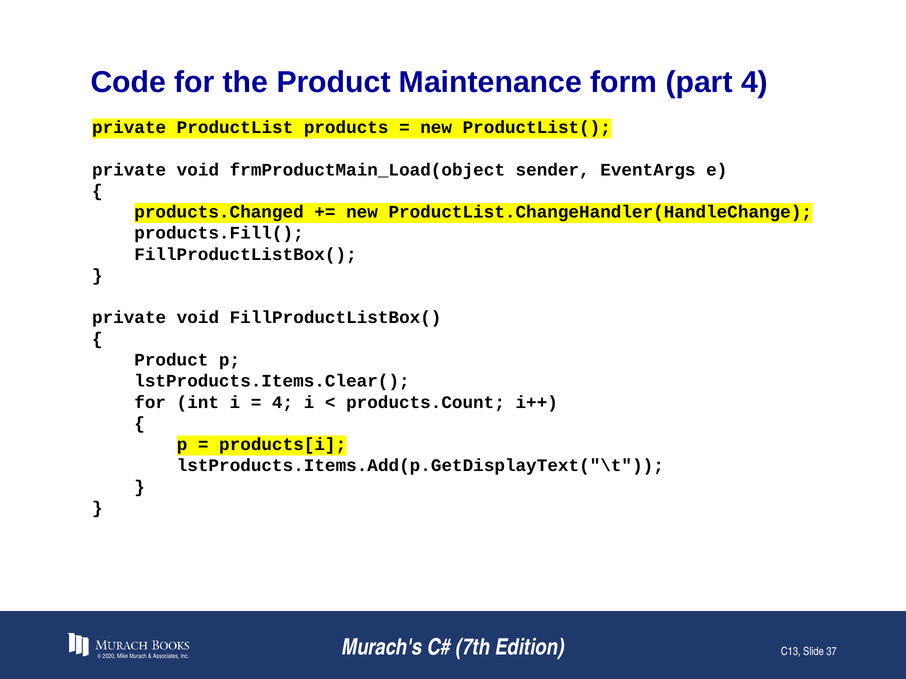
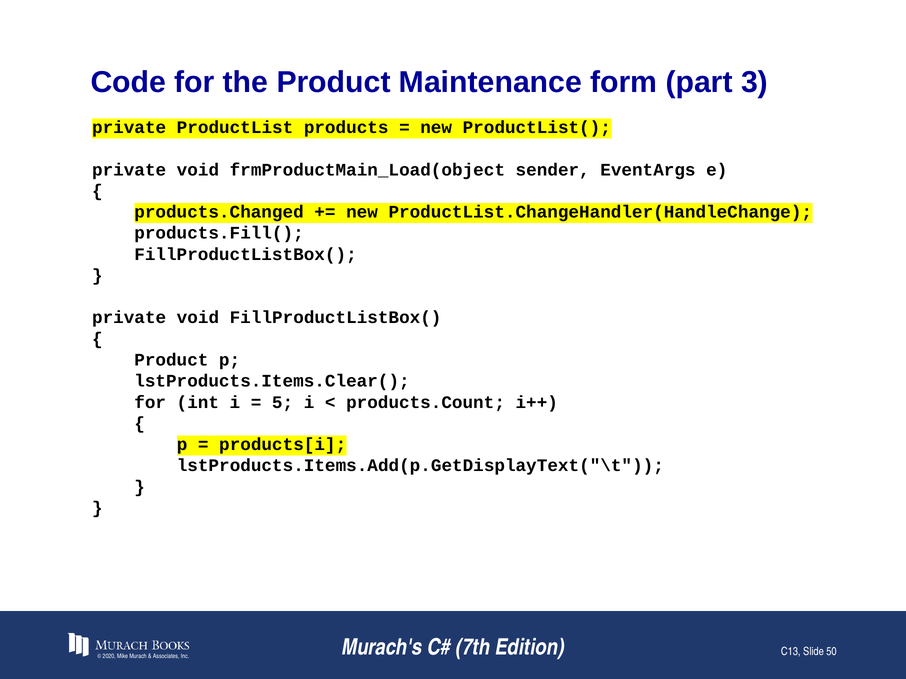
part 4: 4 -> 3
4 at (283, 402): 4 -> 5
37: 37 -> 50
